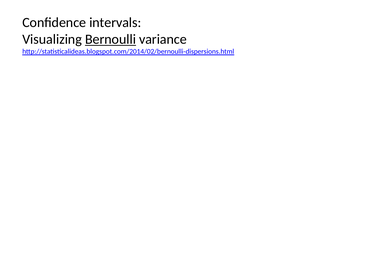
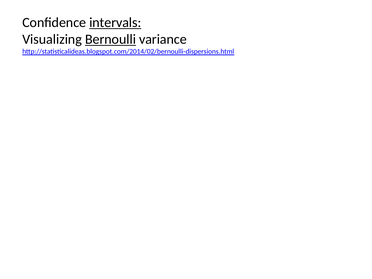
intervals underline: none -> present
